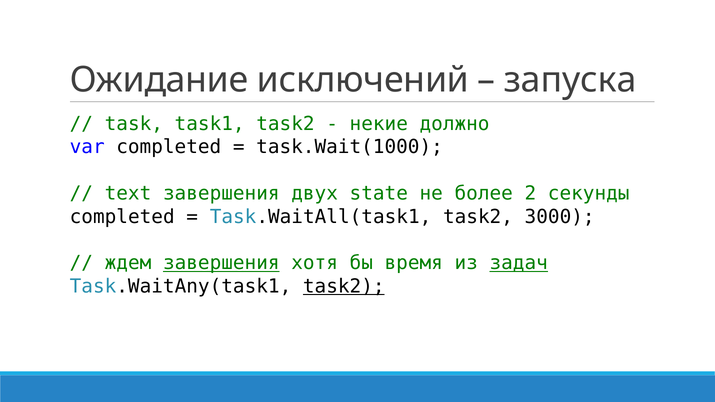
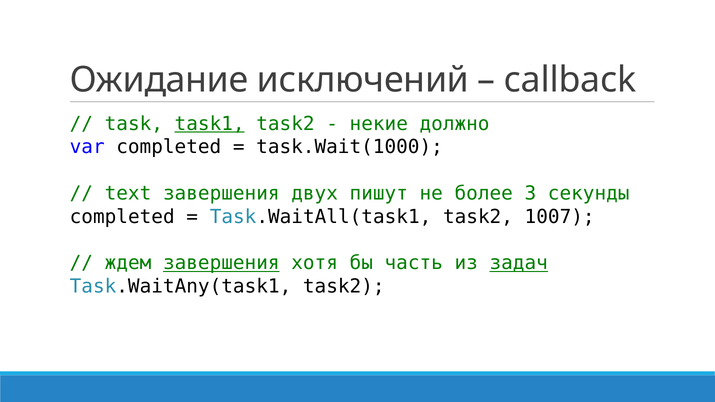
запуска: запуска -> callback
task1 underline: none -> present
state: state -> пишут
2: 2 -> 3
3000: 3000 -> 1007
время: время -> часть
task2 at (344, 286) underline: present -> none
